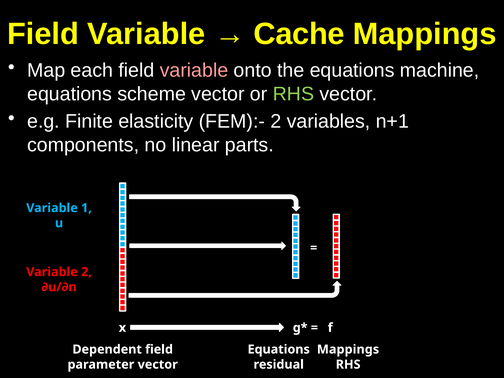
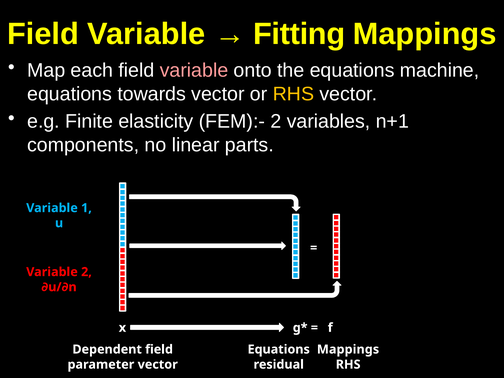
Cache: Cache -> Fitting
scheme: scheme -> towards
RHS at (293, 94) colour: light green -> yellow
